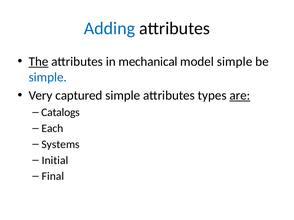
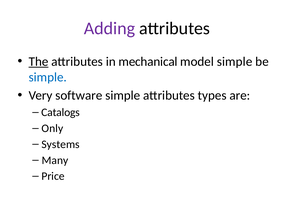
Adding colour: blue -> purple
captured: captured -> software
are underline: present -> none
Each: Each -> Only
Initial: Initial -> Many
Final: Final -> Price
